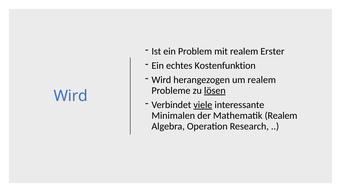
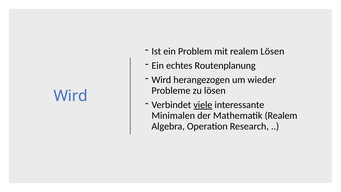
realem Erster: Erster -> Lösen
Kostenfunktion: Kostenfunktion -> Routenplanung
um realem: realem -> wieder
lösen at (215, 90) underline: present -> none
